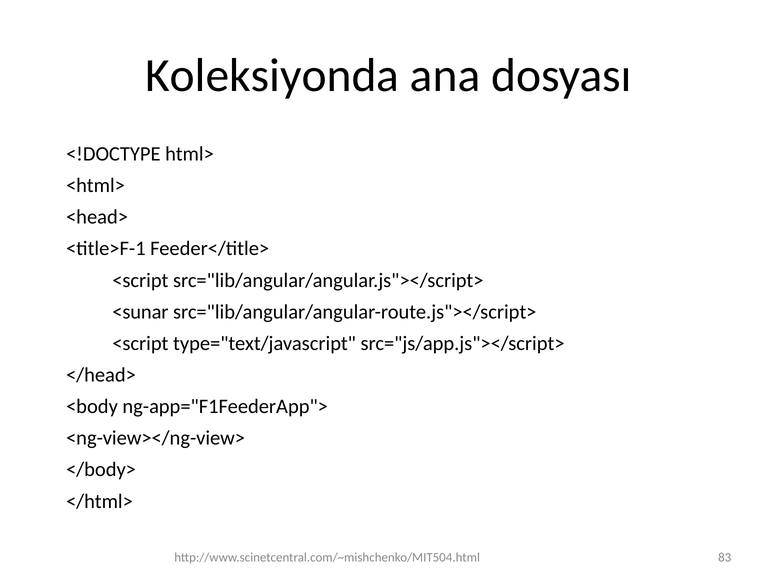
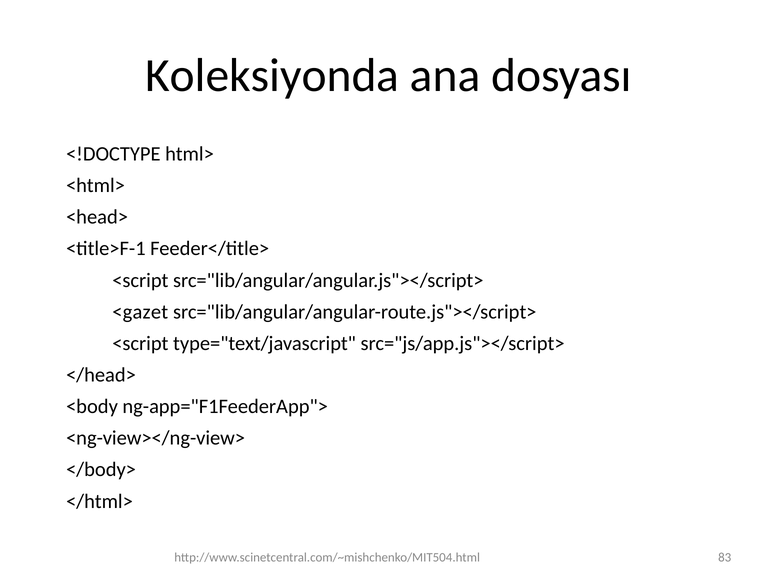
<sunar: <sunar -> <gazet
